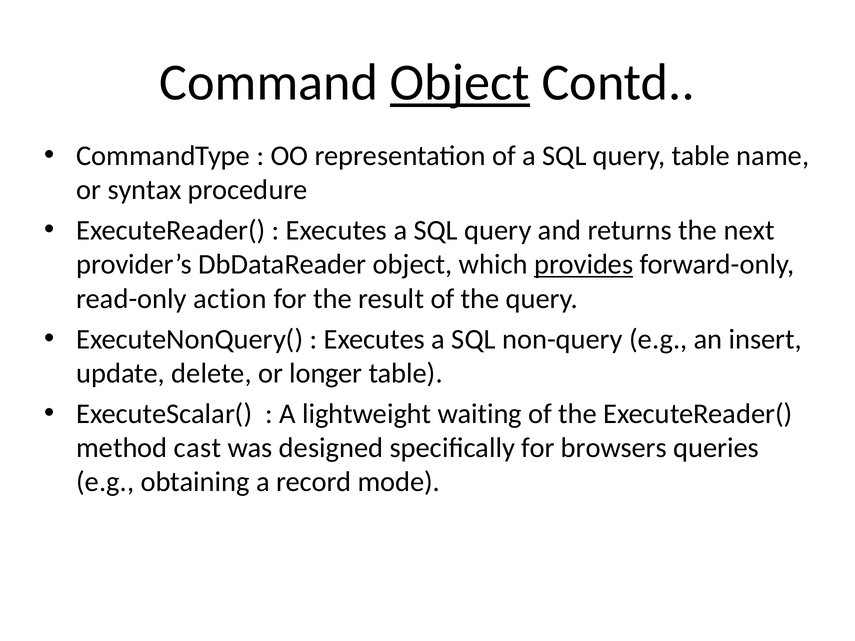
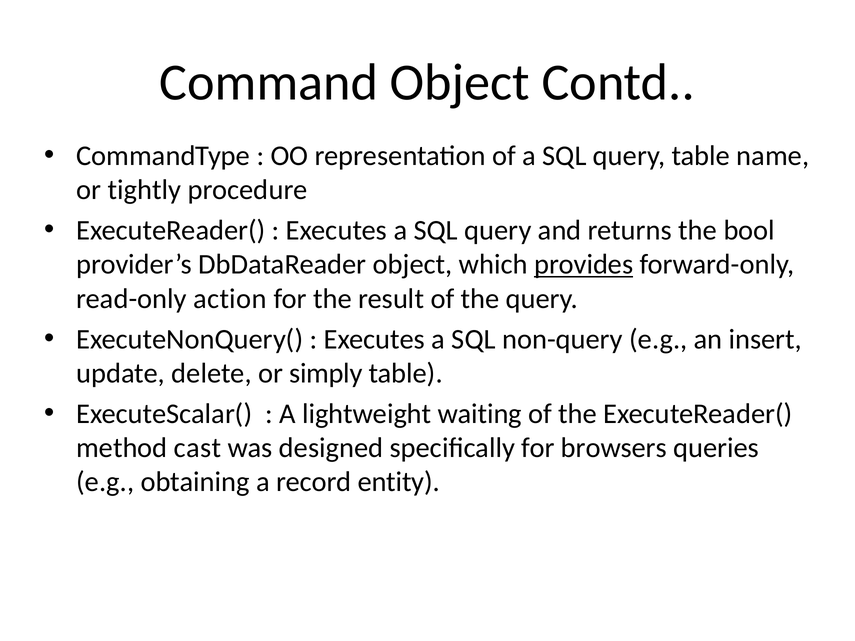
Object at (460, 83) underline: present -> none
syntax: syntax -> tightly
next: next -> bool
longer: longer -> simply
mode: mode -> entity
